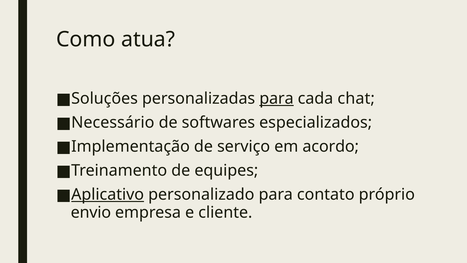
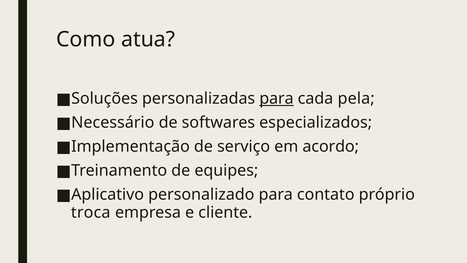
chat: chat -> pela
Aplicativo underline: present -> none
envio: envio -> troca
